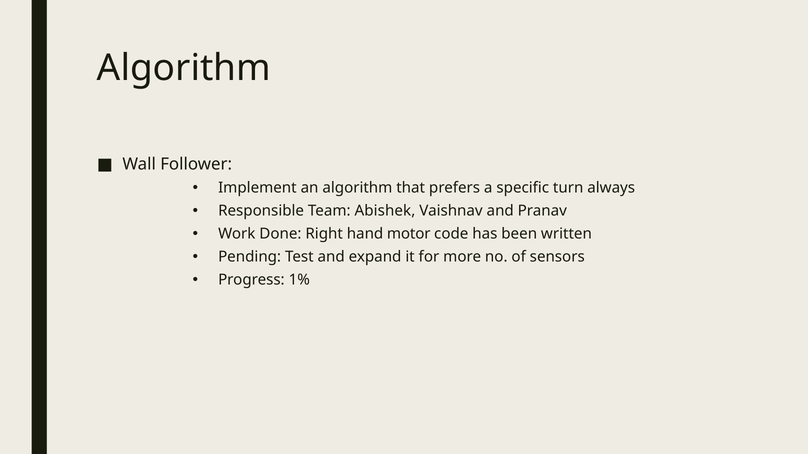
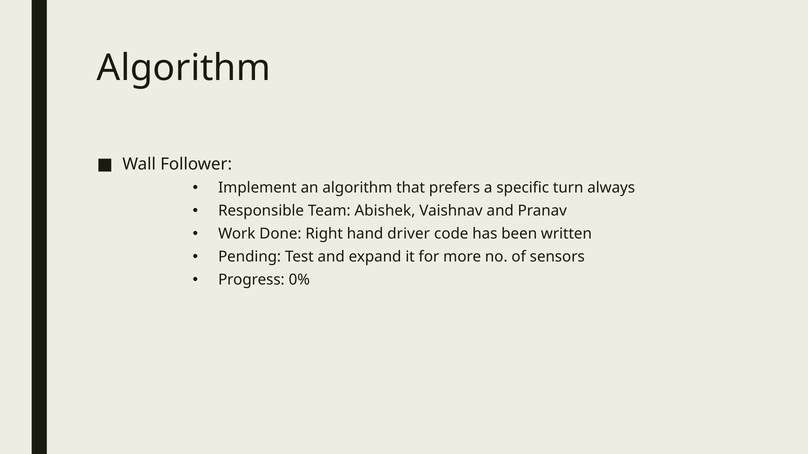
motor: motor -> driver
1%: 1% -> 0%
